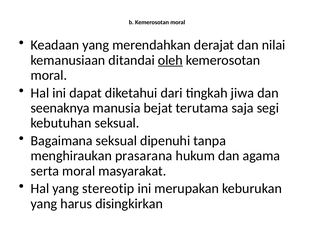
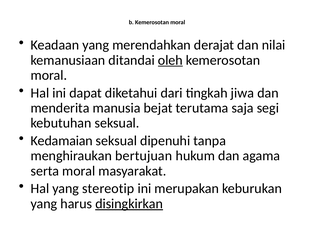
seenaknya: seenaknya -> menderita
Bagaimana: Bagaimana -> Kedamaian
prasarana: prasarana -> bertujuan
disingkirkan underline: none -> present
